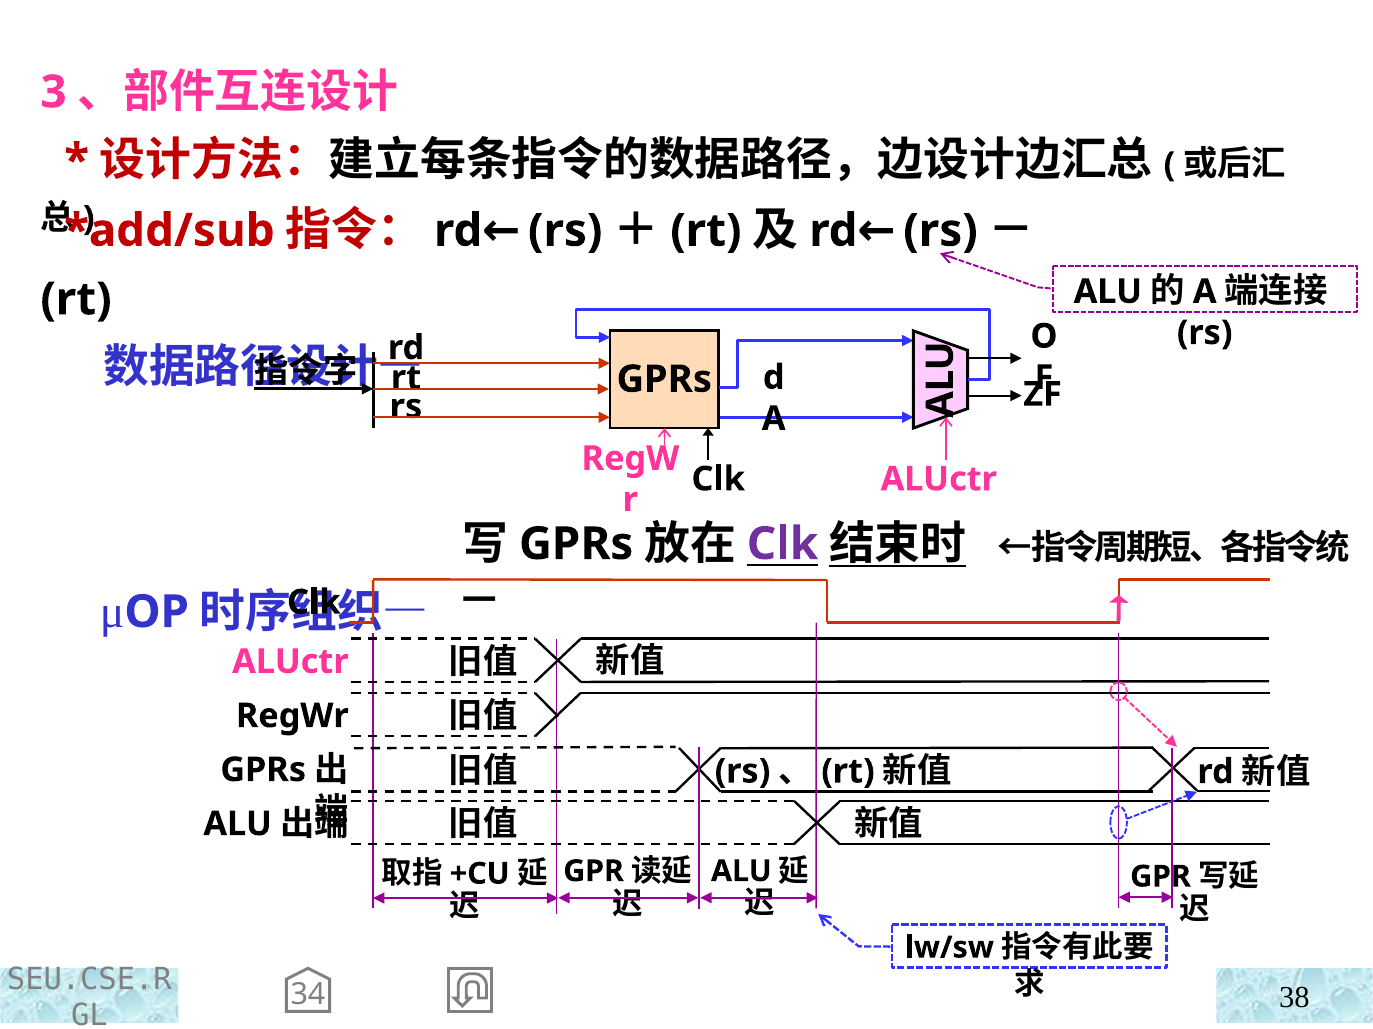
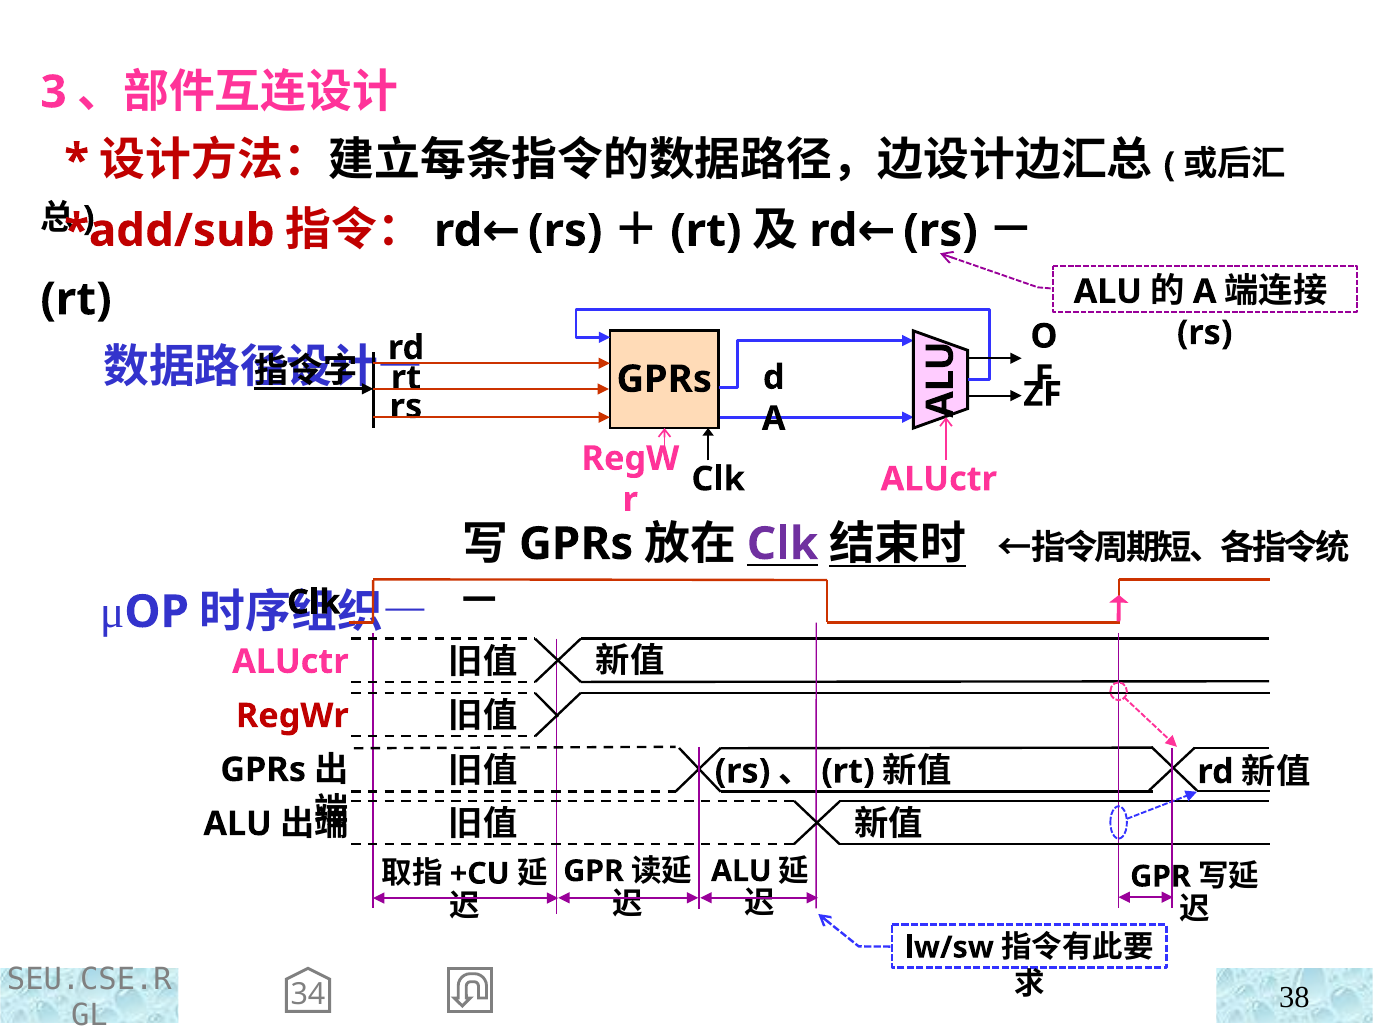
RegWr colour: black -> red
